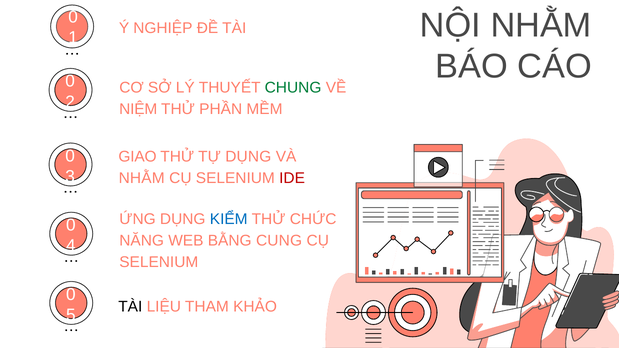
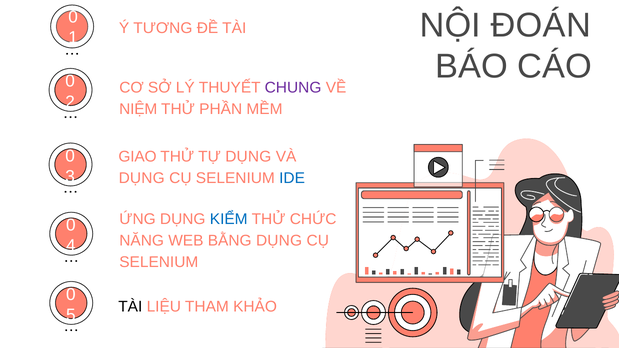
NỘI NHẰM: NHẰM -> ĐOÁN
NGHIỆP: NGHIỆP -> TƯƠNG
CHUNG colour: green -> purple
NHẰM at (142, 178): NHẰM -> DỤNG
IDE colour: red -> blue
BẰNG CUNG: CUNG -> DỤNG
